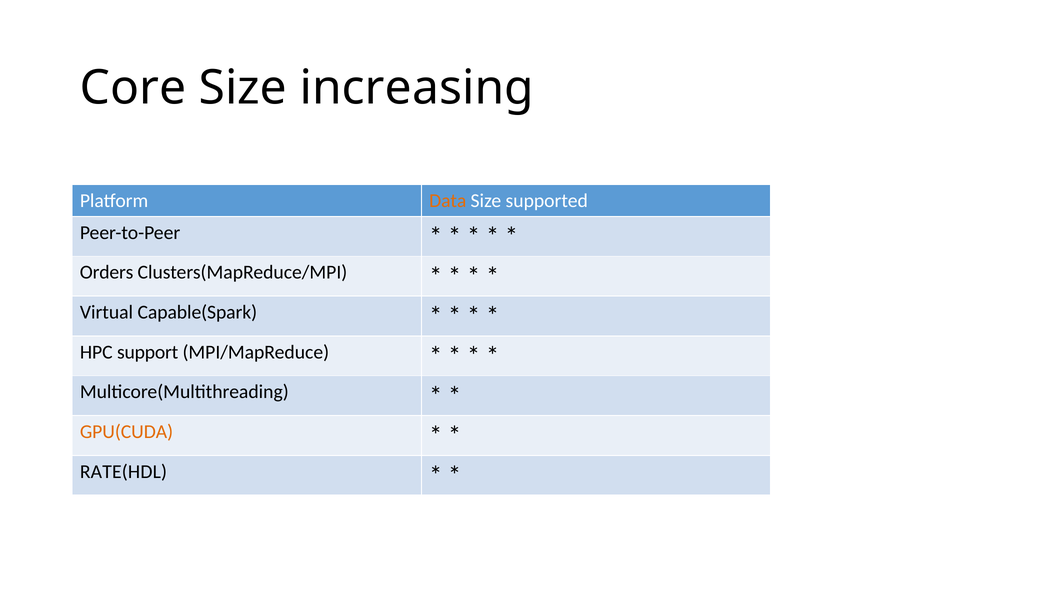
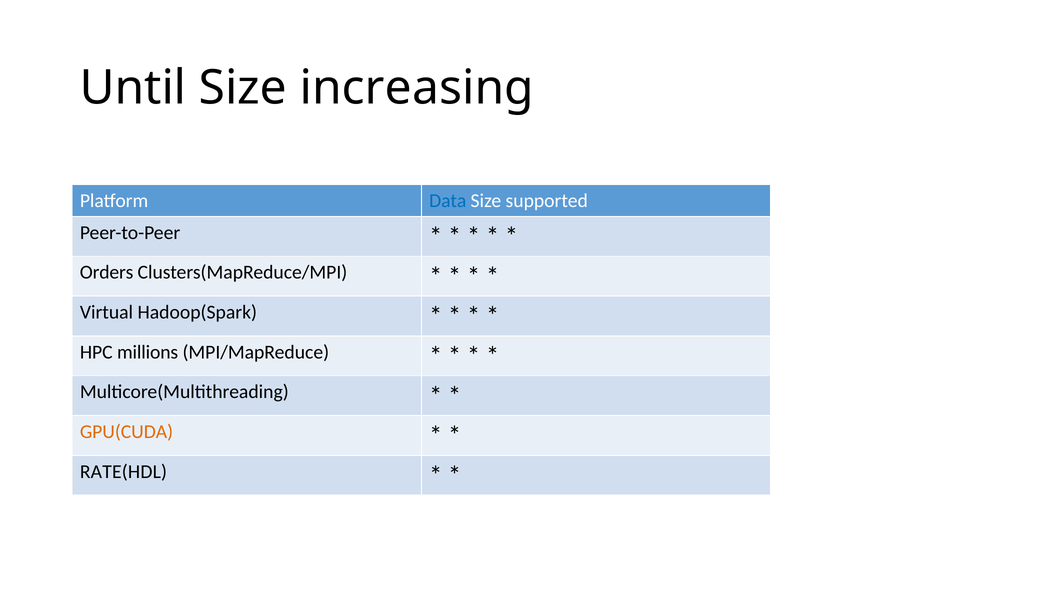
Core: Core -> Until
Data colour: orange -> blue
Capable(Spark: Capable(Spark -> Hadoop(Spark
support: support -> millions
